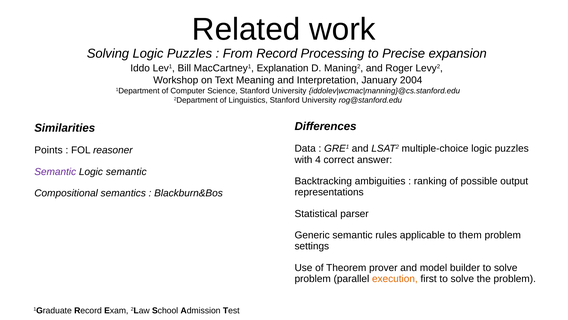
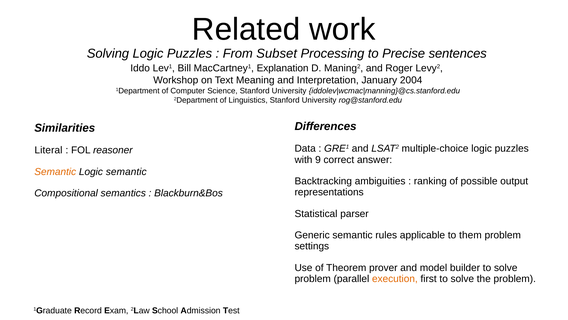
From Record: Record -> Subset
expansion: expansion -> sentences
Points: Points -> Literal
4: 4 -> 9
Semantic at (55, 172) colour: purple -> orange
